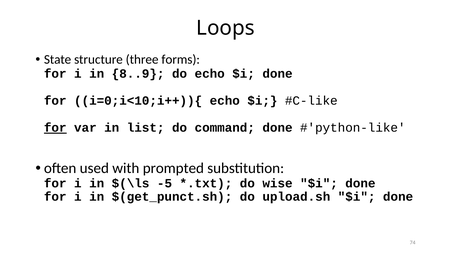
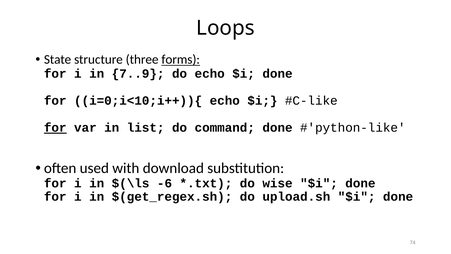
forms underline: none -> present
8..9: 8..9 -> 7..9
prompted: prompted -> download
-5: -5 -> -6
$(get_punct.sh: $(get_punct.sh -> $(get_regex.sh
